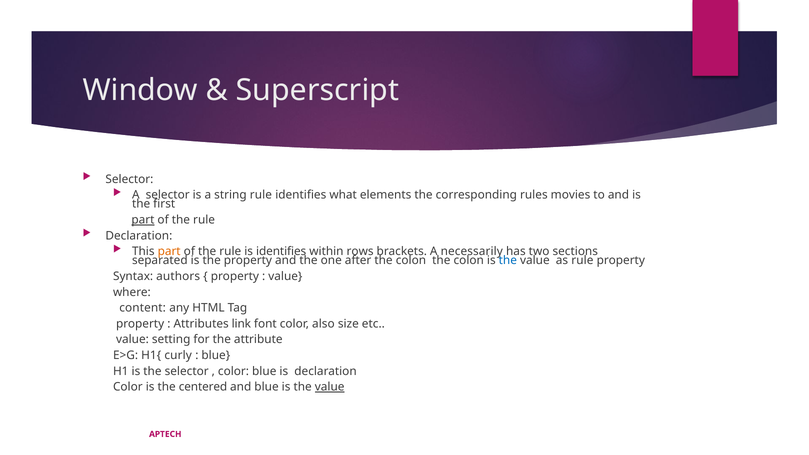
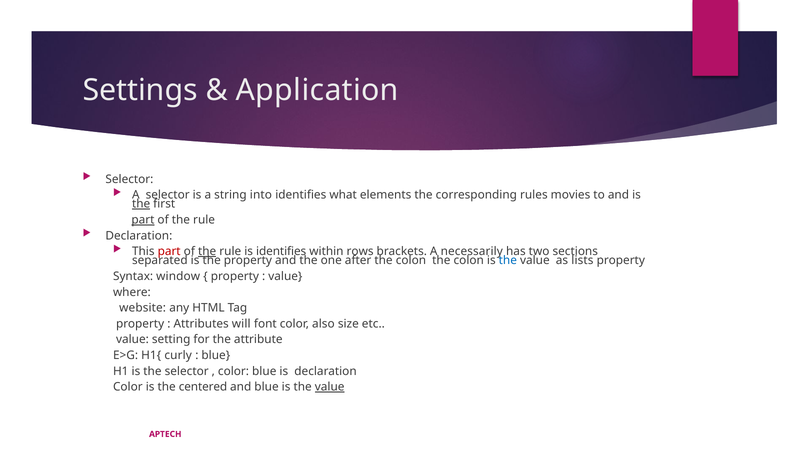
Window: Window -> Settings
Superscript: Superscript -> Application
string rule: rule -> into
the at (141, 204) underline: none -> present
part at (169, 251) colour: orange -> red
the at (207, 251) underline: none -> present
as rule: rule -> lists
authors: authors -> window
content: content -> website
link: link -> will
